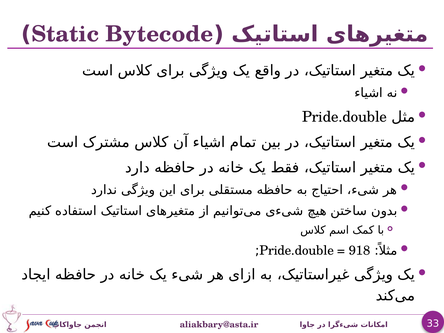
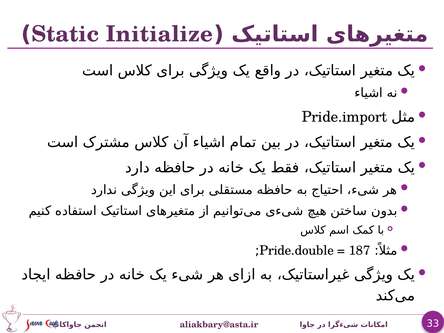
Bytecode: Bytecode -> Initialize
Pride.double at (345, 117): Pride.double -> Pride.import
918: 918 -> 187
